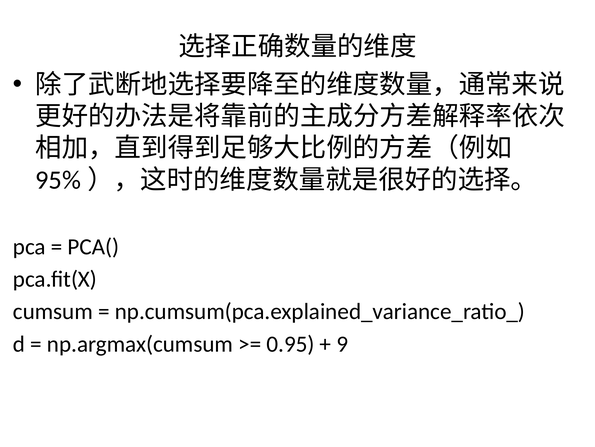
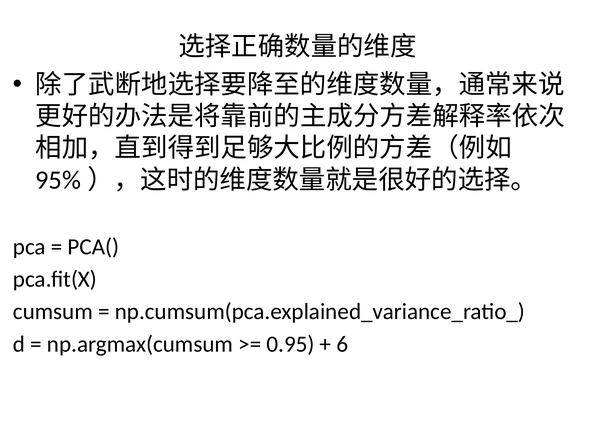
9: 9 -> 6
